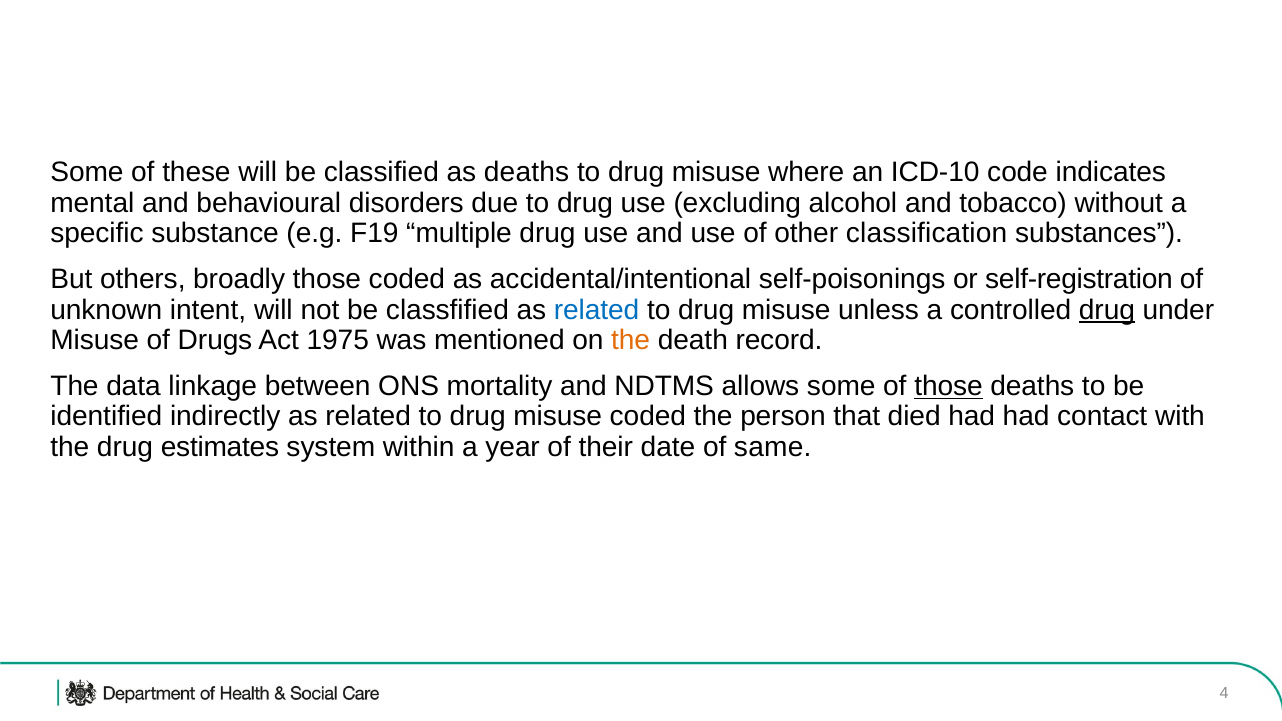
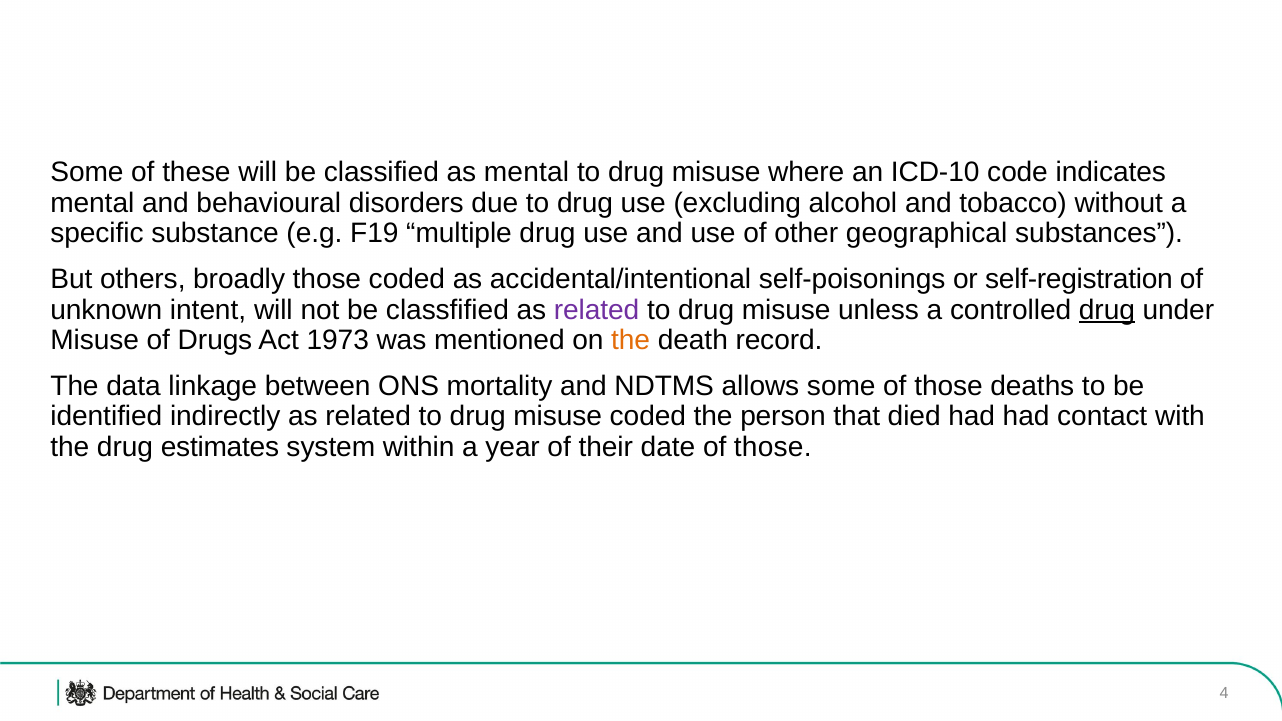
deaths at (527, 173): deaths -> mental
classification: classification -> geographical
related at (597, 310) colour: blue -> purple
1975: 1975 -> 1973
those at (949, 386) underline: present -> none
date of same: same -> those
